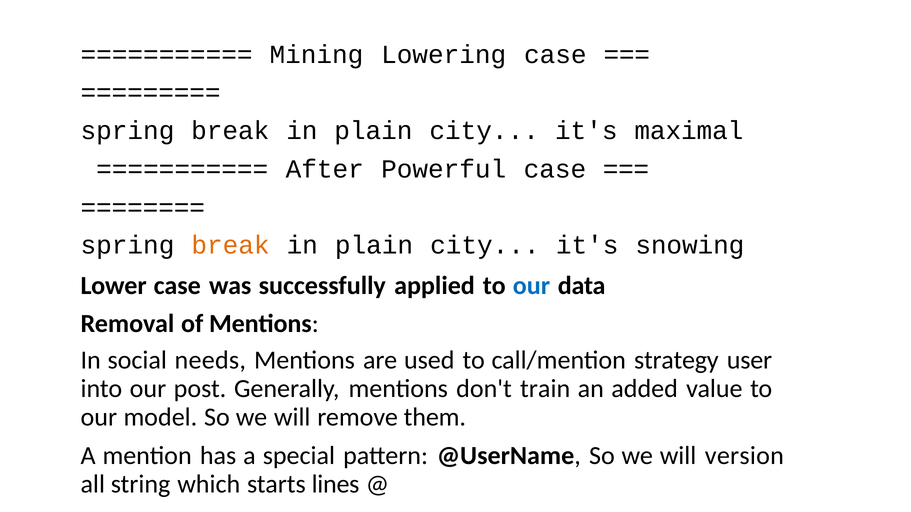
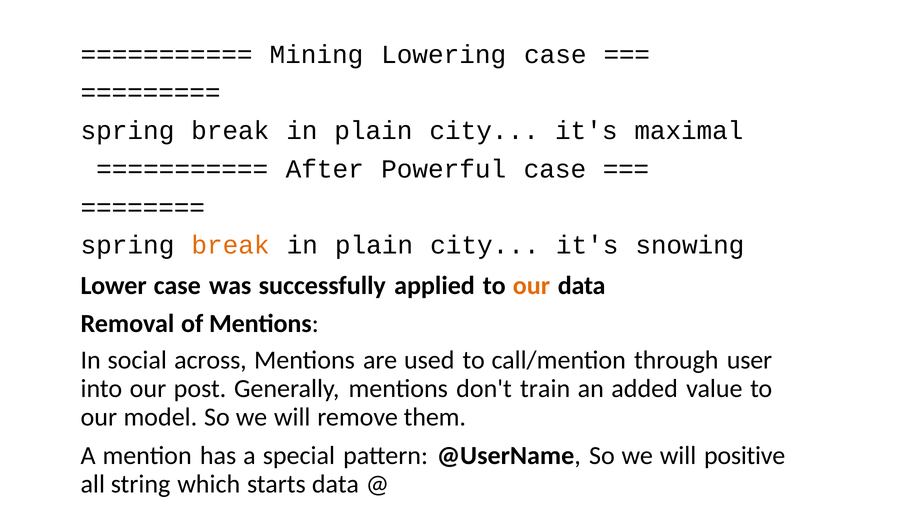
our at (531, 286) colour: blue -> orange
needs: needs -> across
strategy: strategy -> through
version: version -> positive
starts lines: lines -> data
